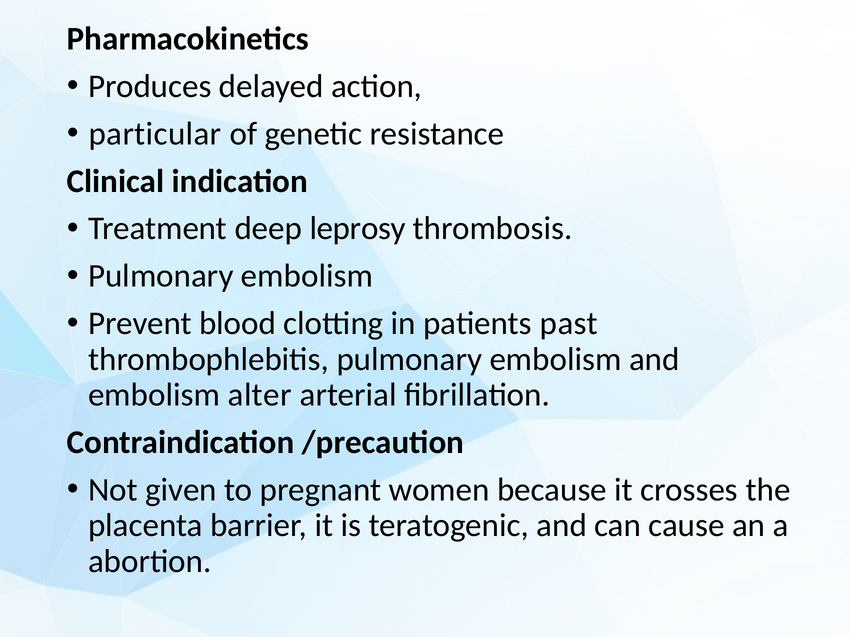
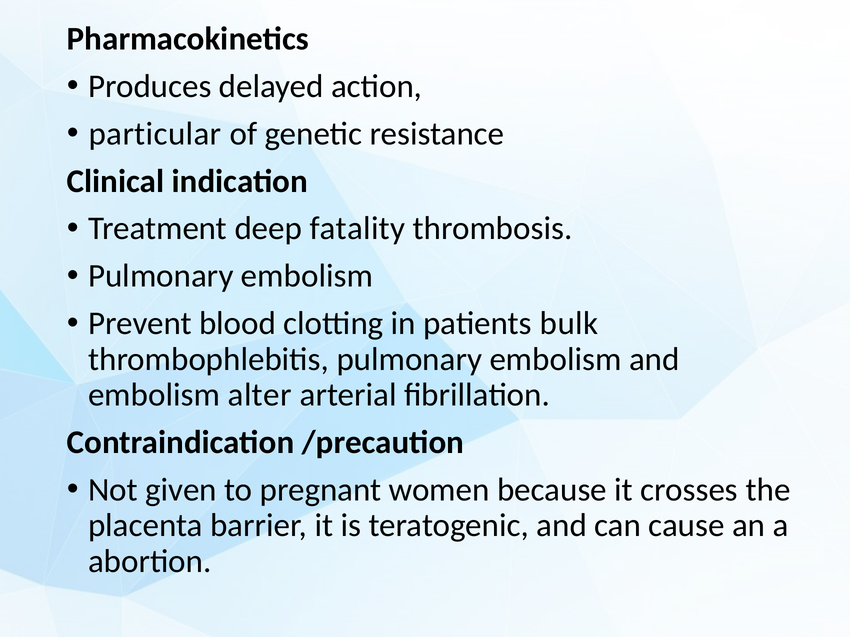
leprosy: leprosy -> fatality
past: past -> bulk
